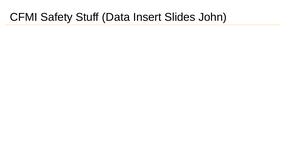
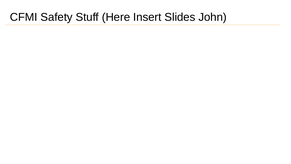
Data: Data -> Here
